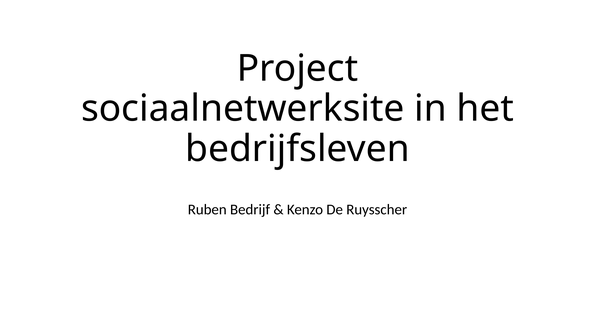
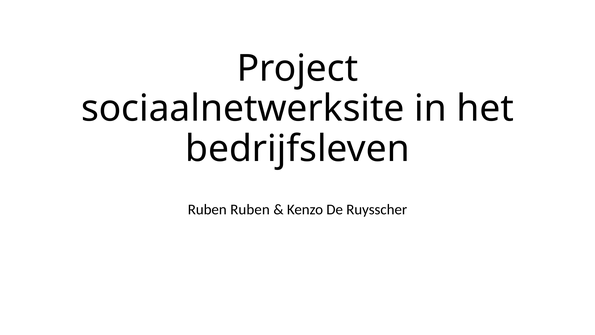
Ruben Bedrijf: Bedrijf -> Ruben
